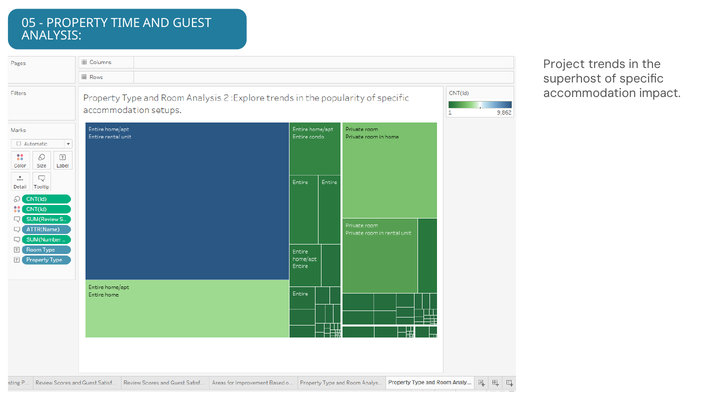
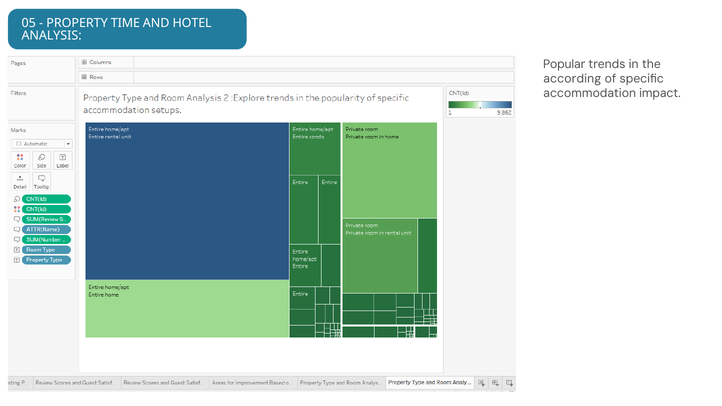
GUEST: GUEST -> HOTEL
Project: Project -> Popular
superhost: superhost -> according
